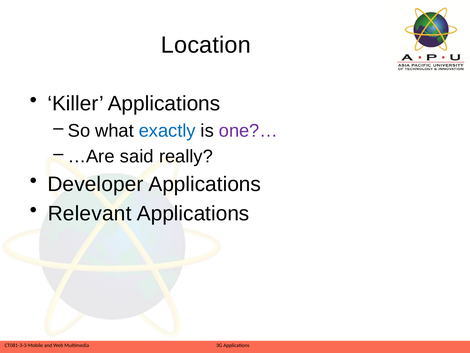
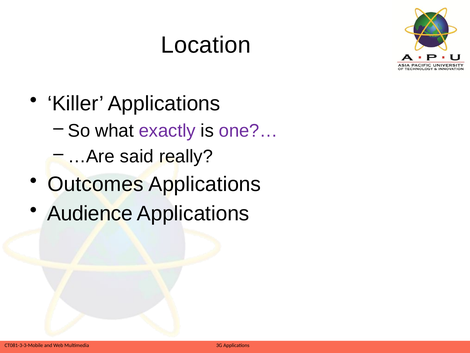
exactly colour: blue -> purple
Developer: Developer -> Outcomes
Relevant: Relevant -> Audience
